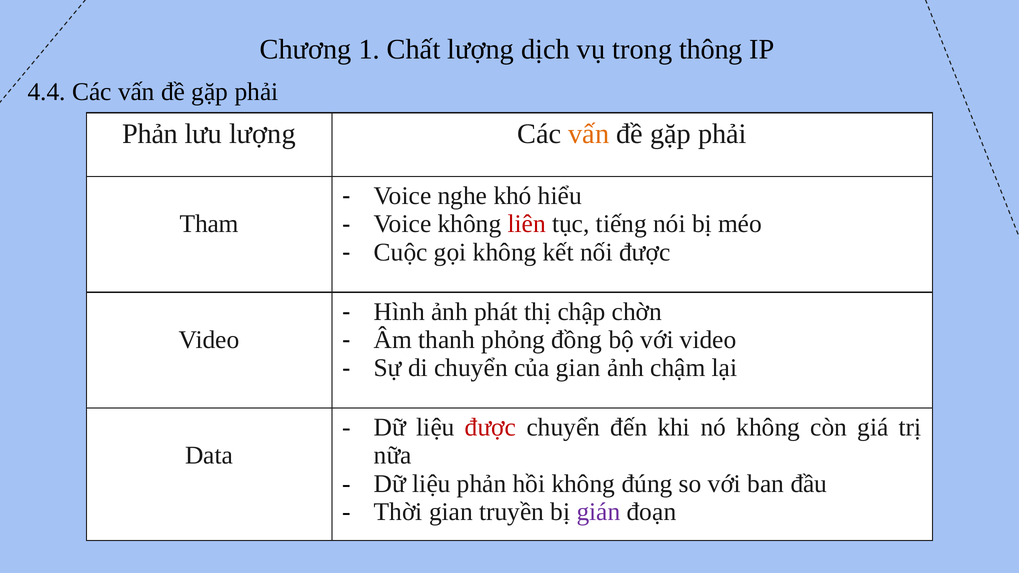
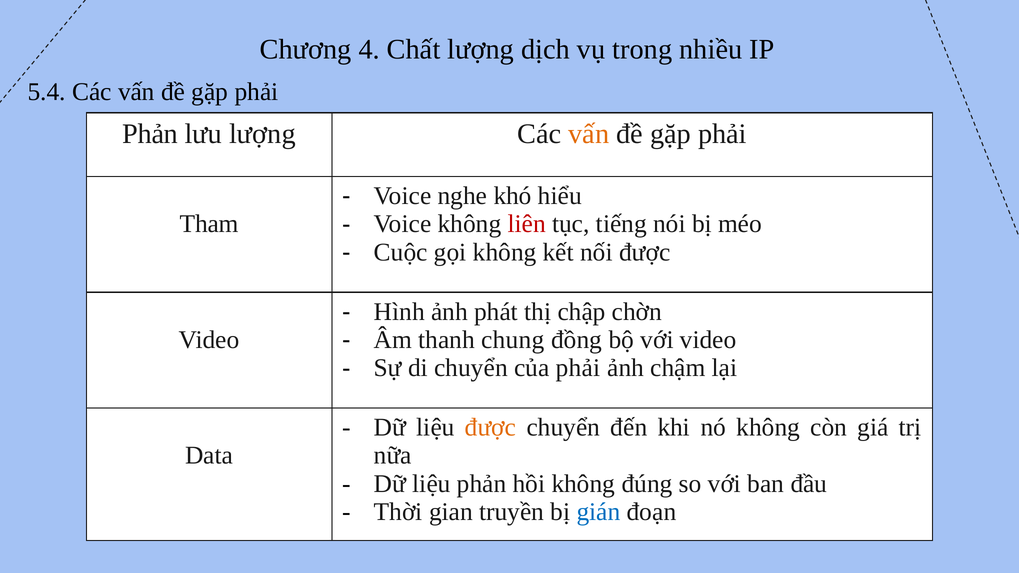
1: 1 -> 4
thông: thông -> nhiều
4.4: 4.4 -> 5.4
phỏng: phỏng -> chung
của gian: gian -> phải
được at (491, 428) colour: red -> orange
gián colour: purple -> blue
